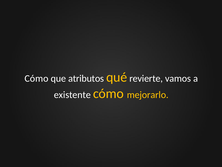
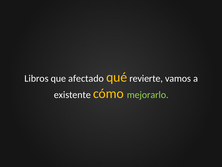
Cómo at (36, 78): Cómo -> Libros
atributos: atributos -> afectado
mejorarlo colour: yellow -> light green
